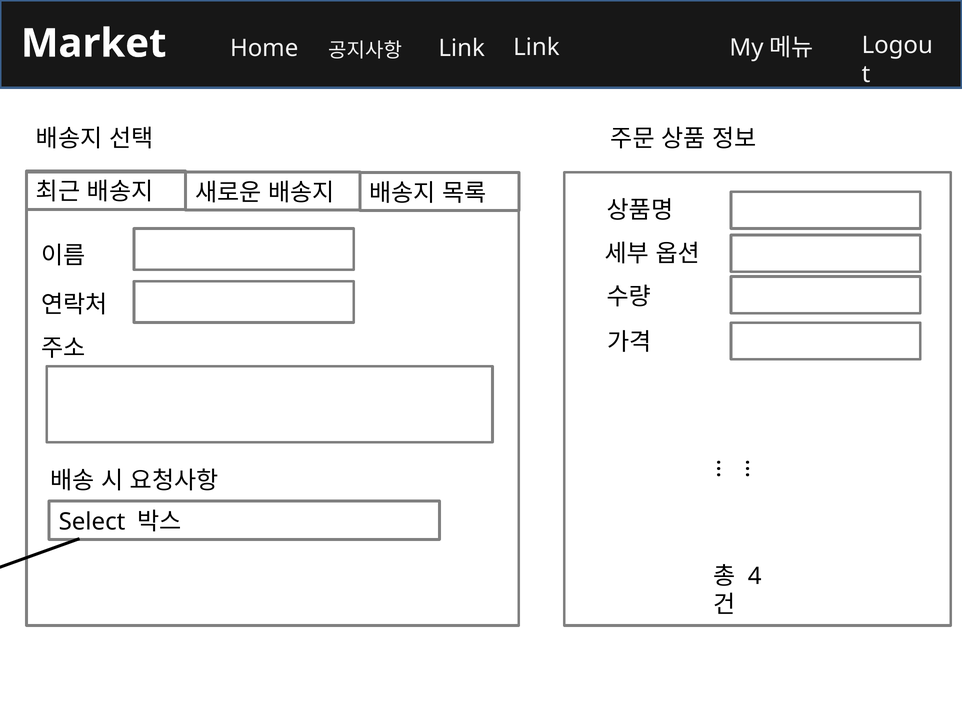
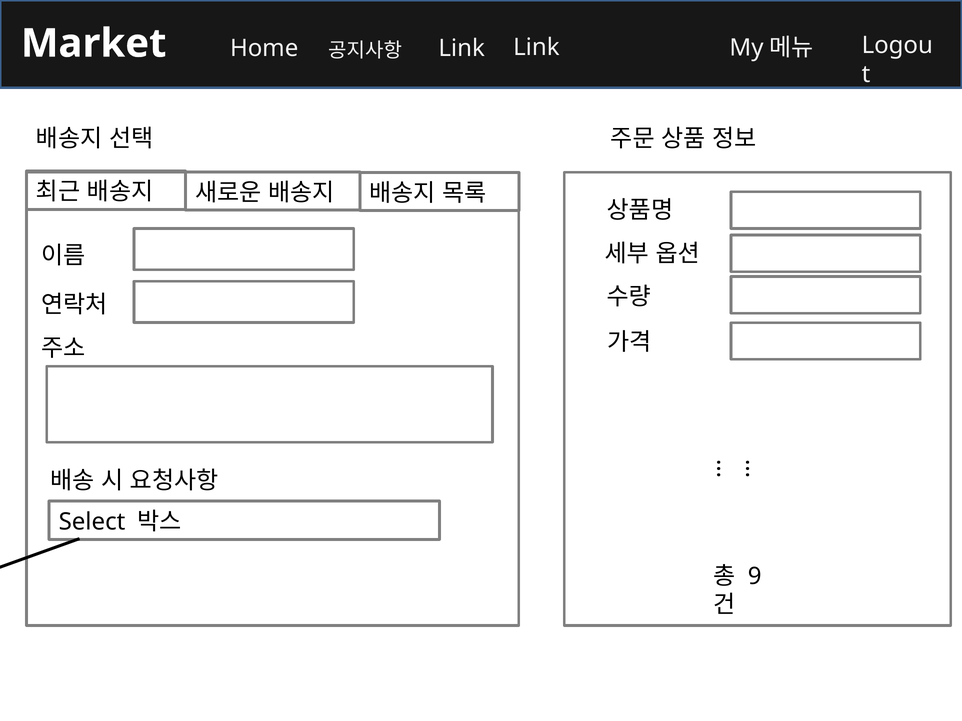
4: 4 -> 9
